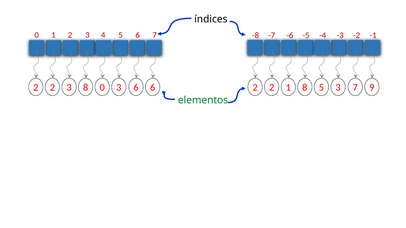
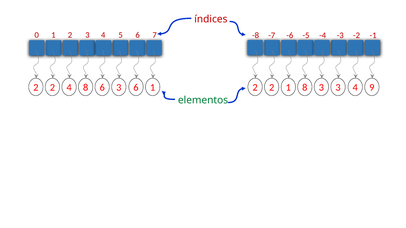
índices colour: black -> red
3 at (69, 88): 3 -> 4
8 0: 0 -> 6
6 6: 6 -> 1
8 5: 5 -> 3
7 at (355, 88): 7 -> 4
